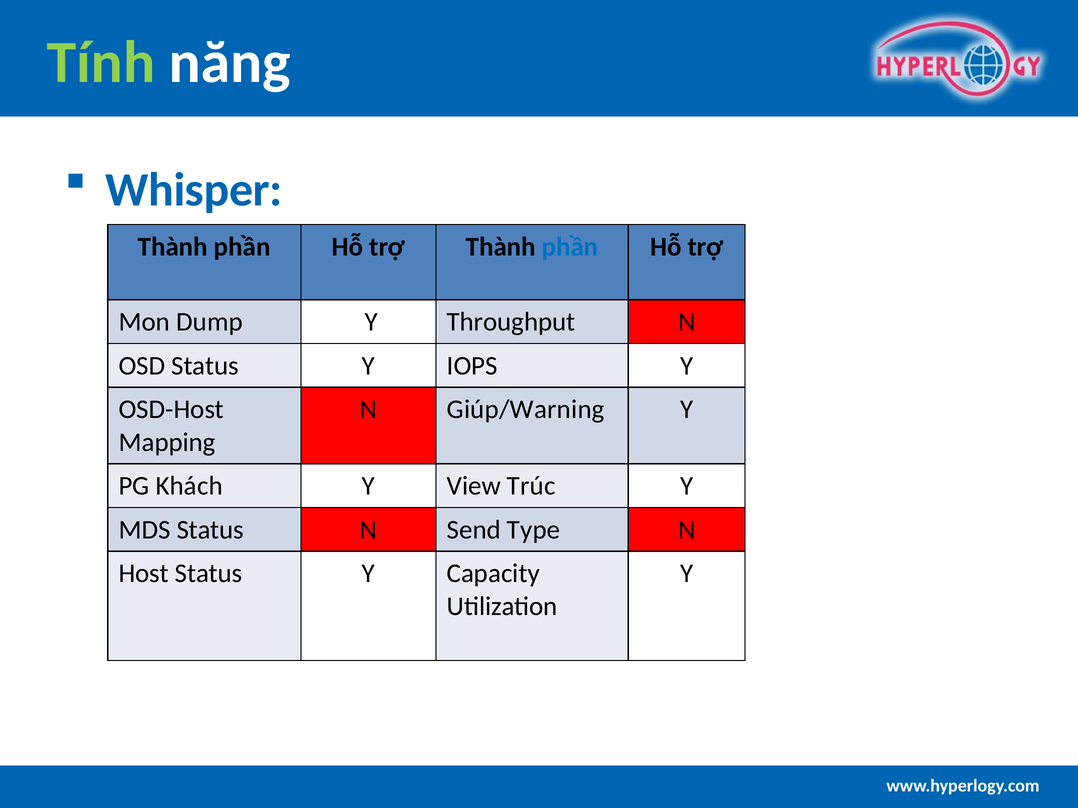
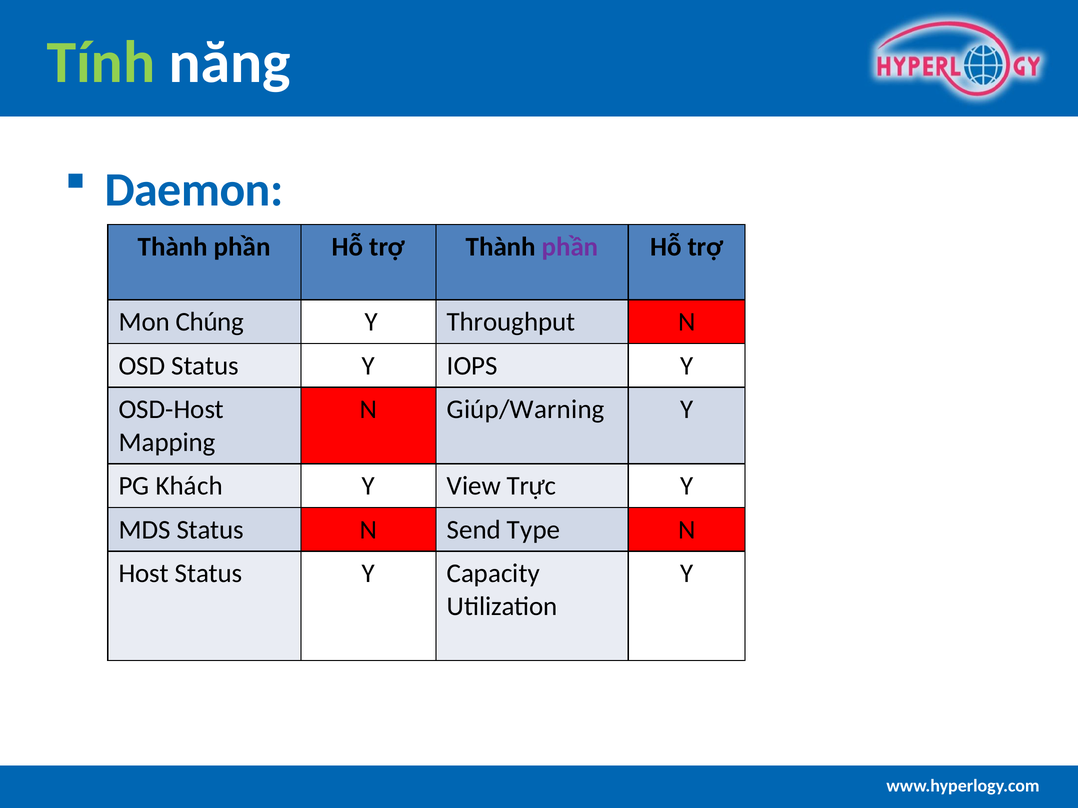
Whisper: Whisper -> Daemon
phần at (570, 247) colour: blue -> purple
Dump: Dump -> Chúng
Trúc: Trúc -> Trực
